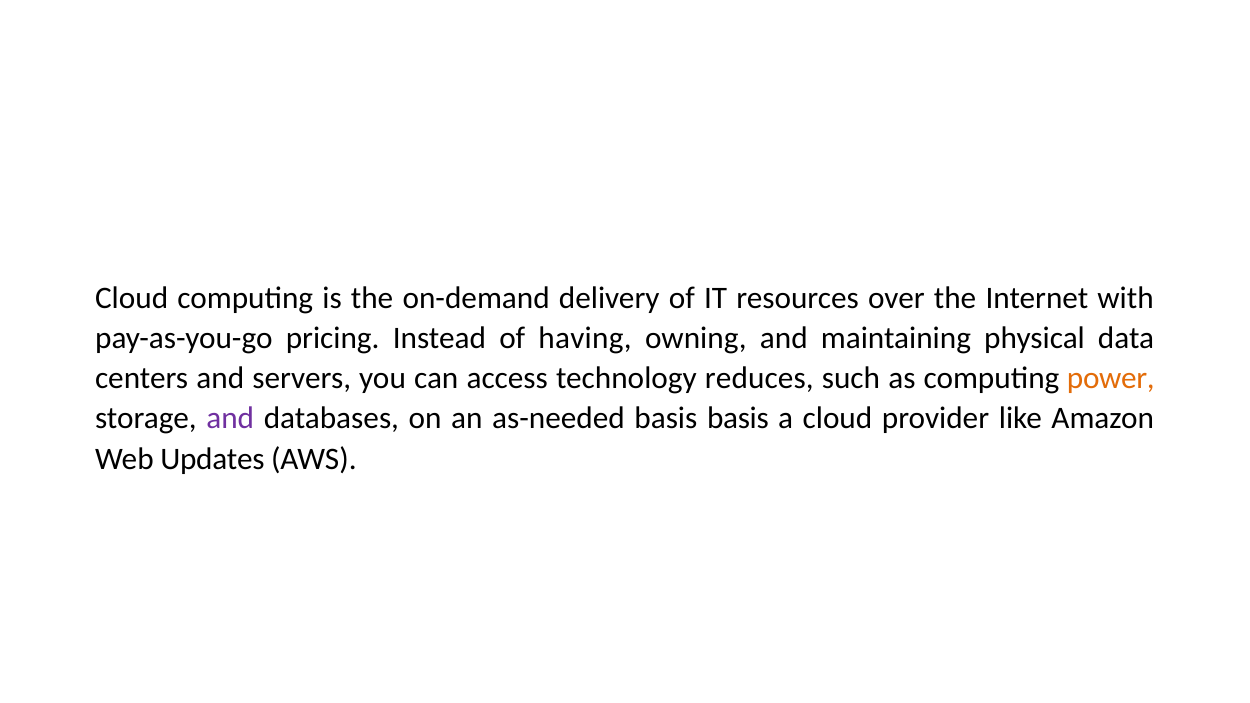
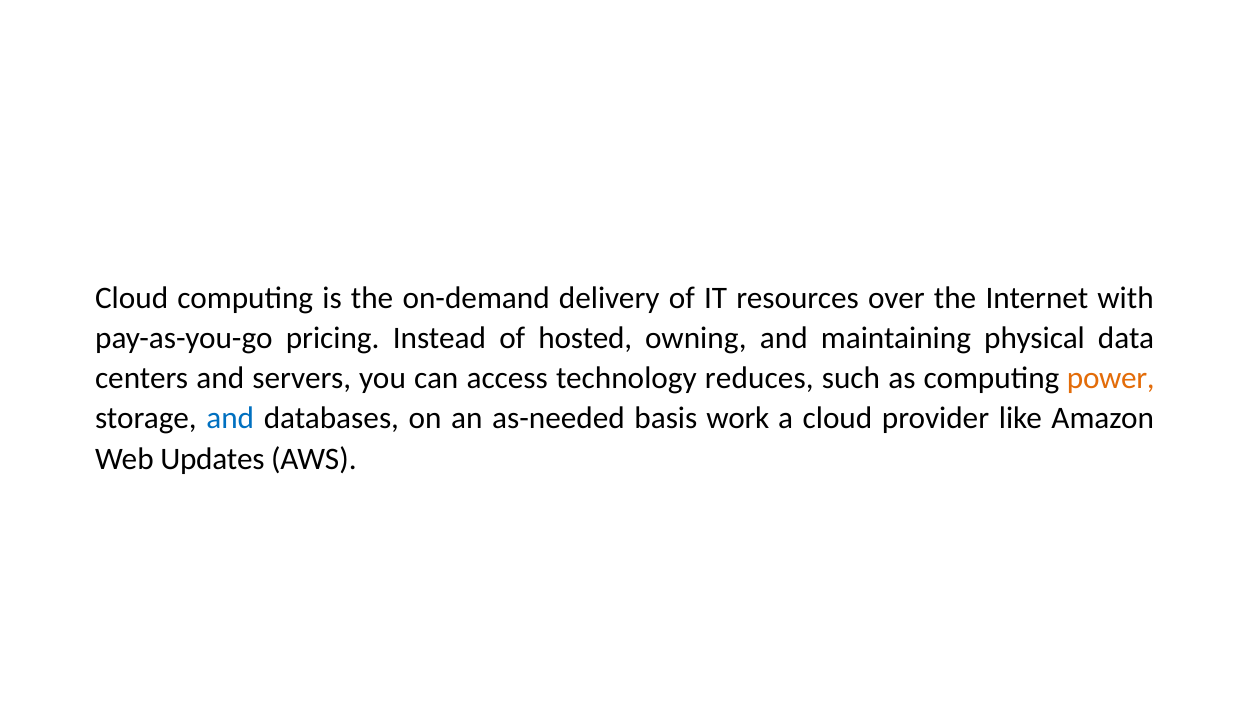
having: having -> hosted
and at (230, 419) colour: purple -> blue
basis basis: basis -> work
